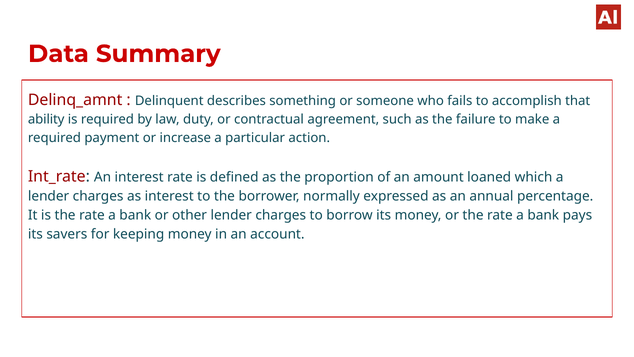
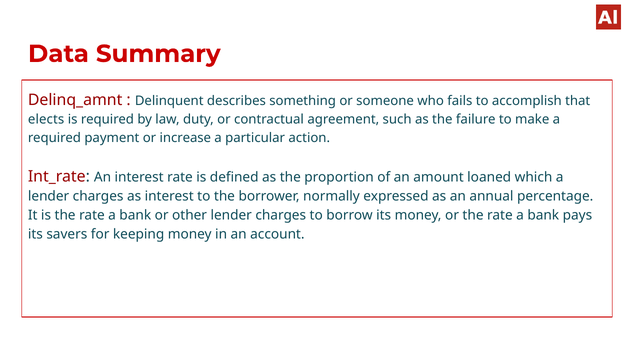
ability: ability -> elects
